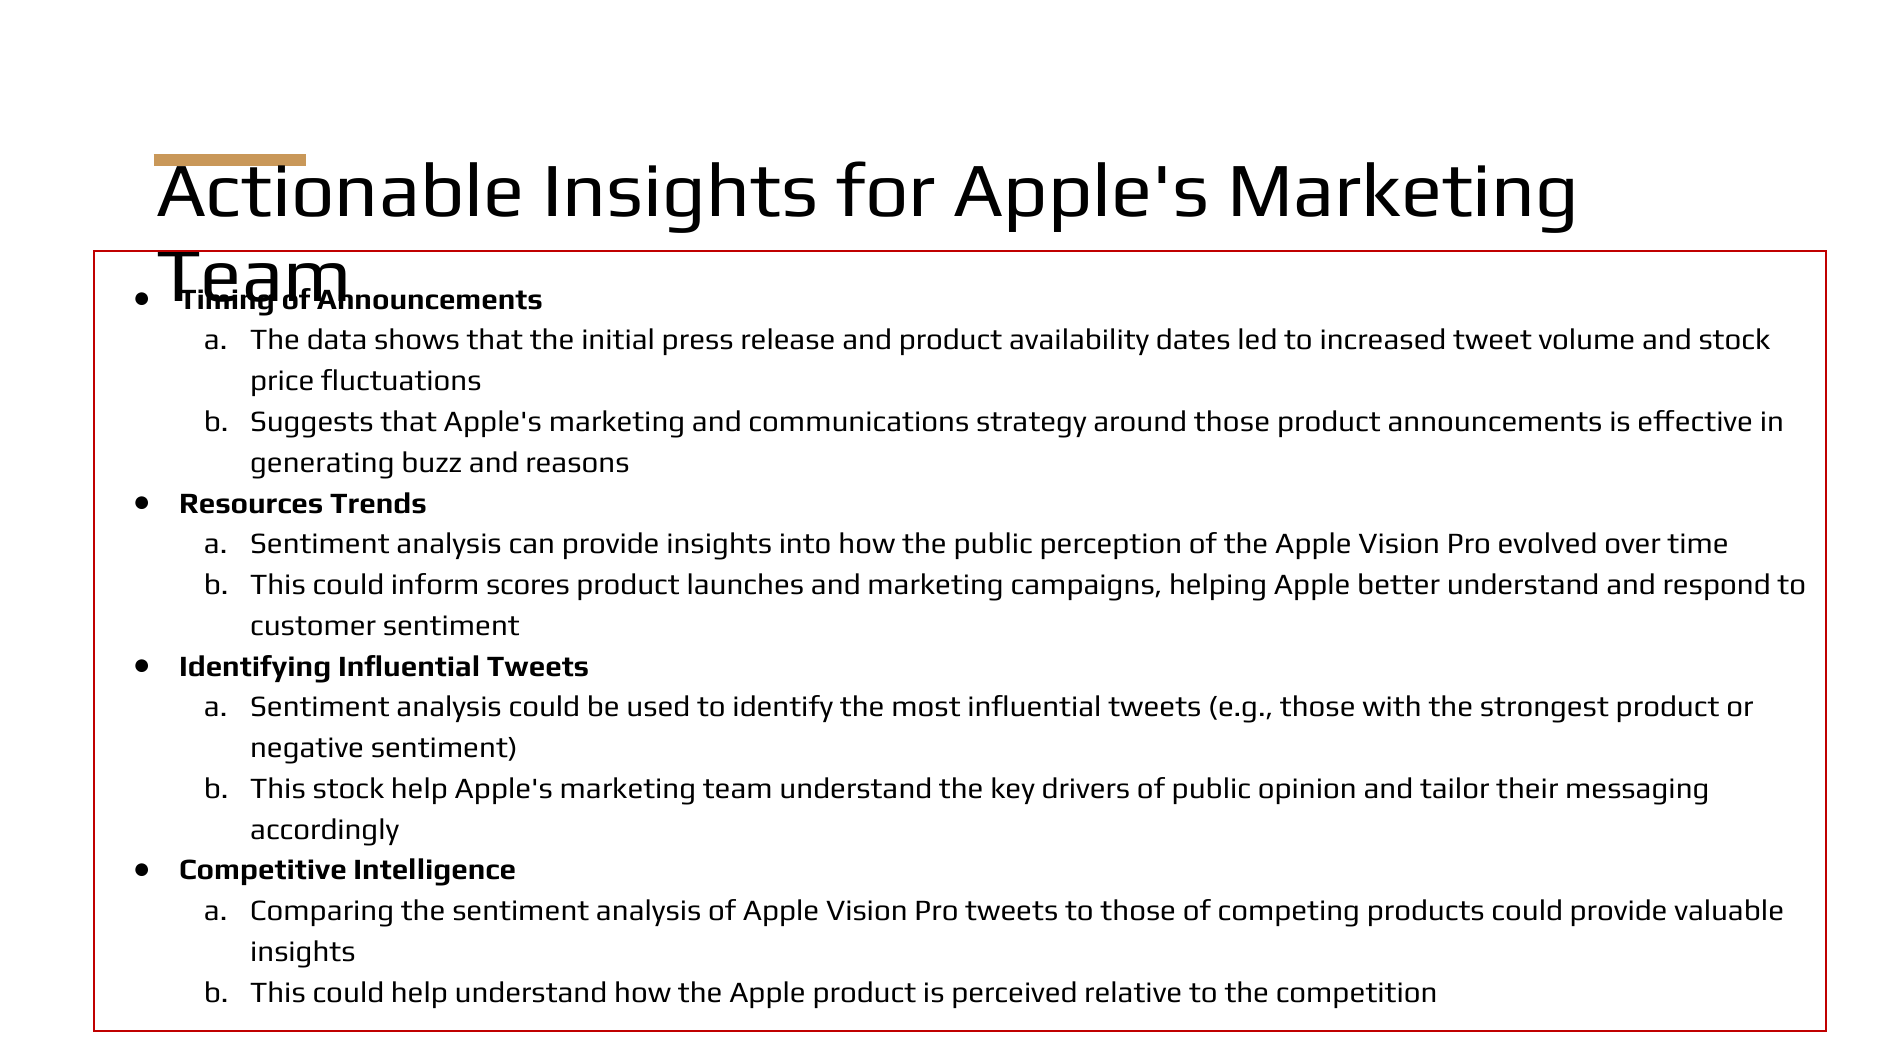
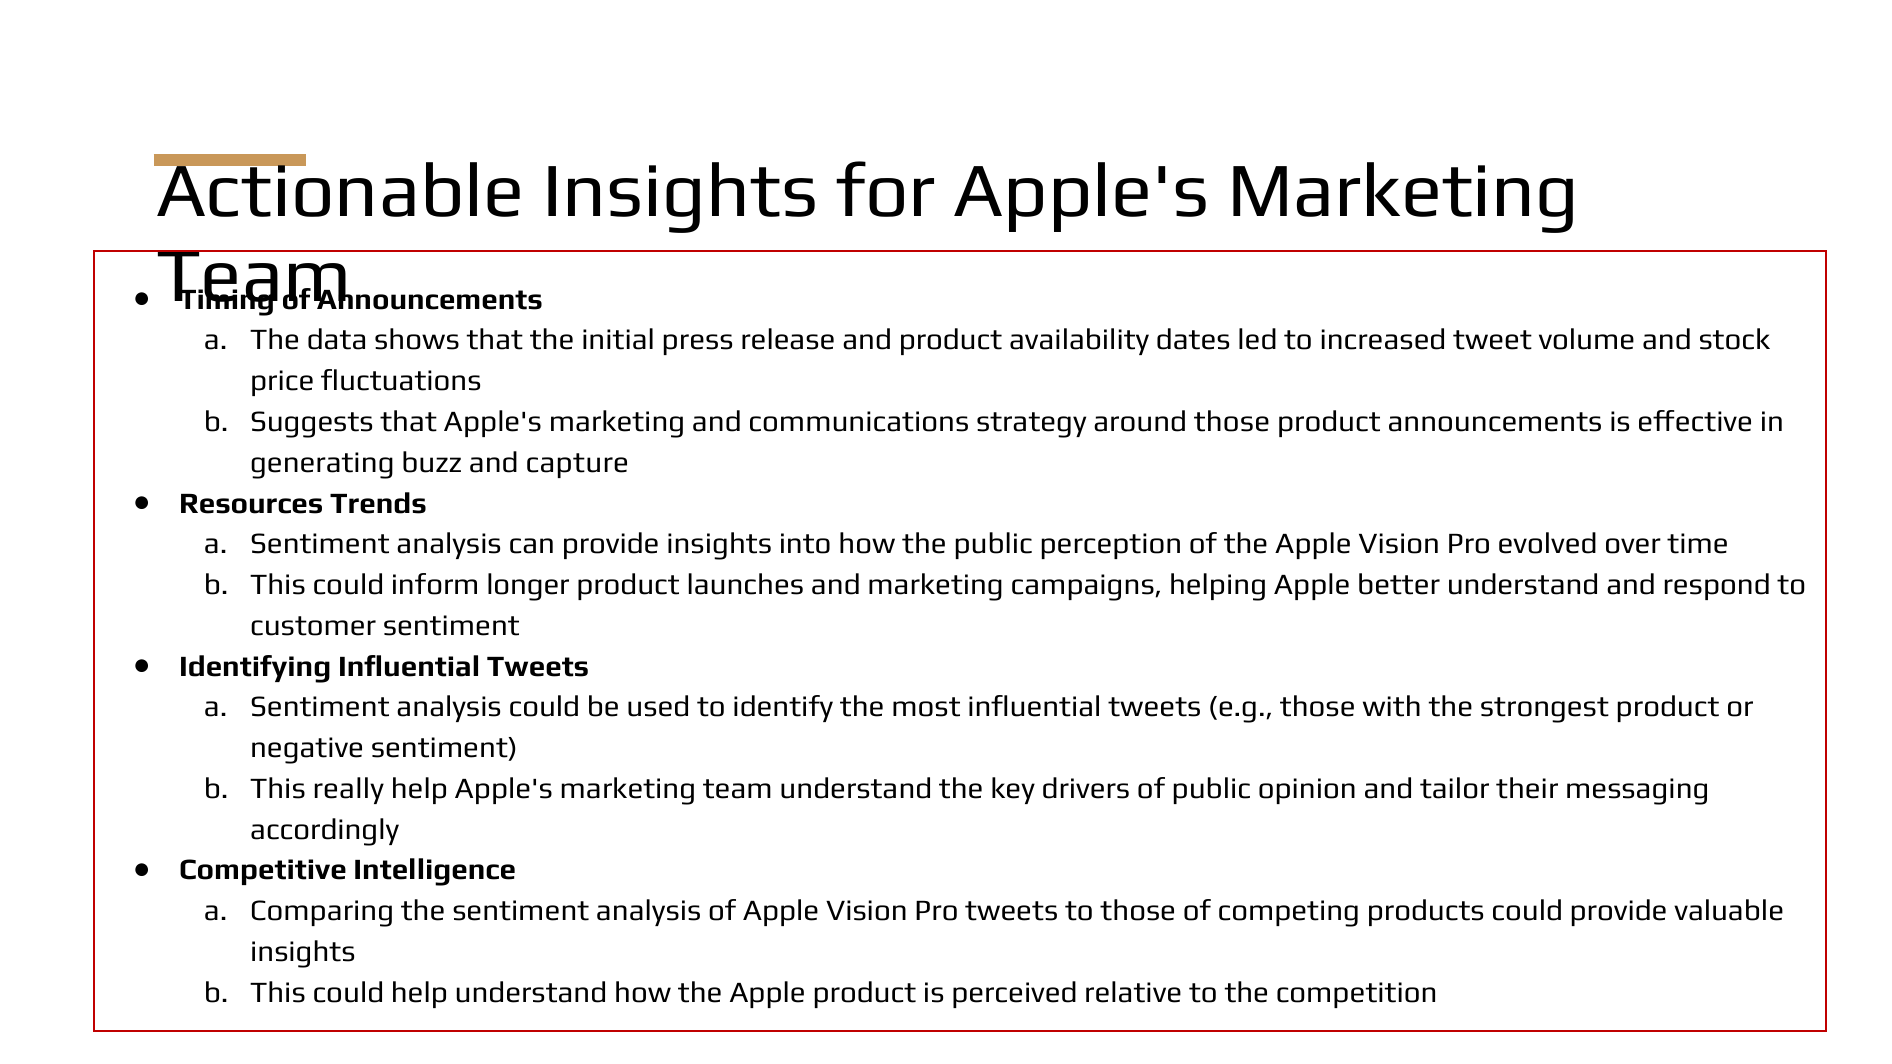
reasons: reasons -> capture
scores: scores -> longer
This stock: stock -> really
